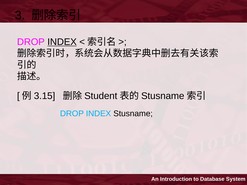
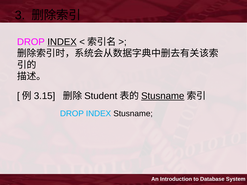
Stusname at (163, 96) underline: none -> present
